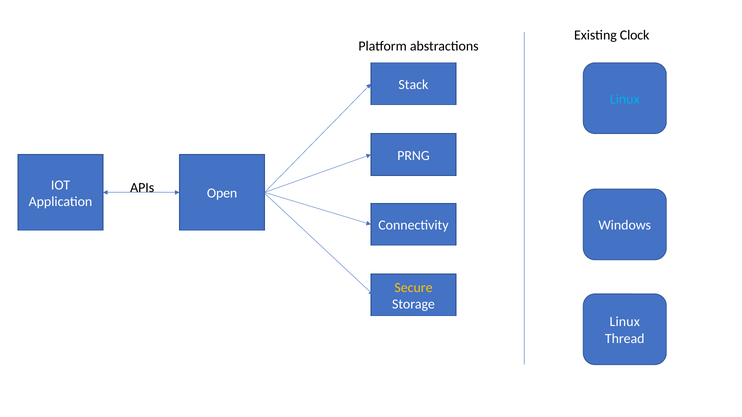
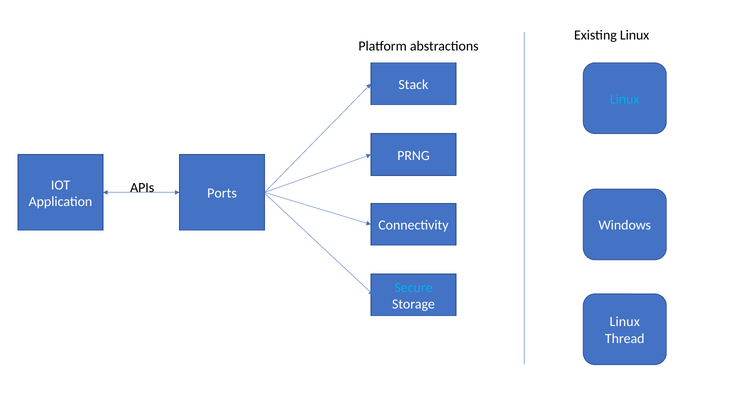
Existing Clock: Clock -> Linux
Open: Open -> Ports
Secure colour: yellow -> light blue
